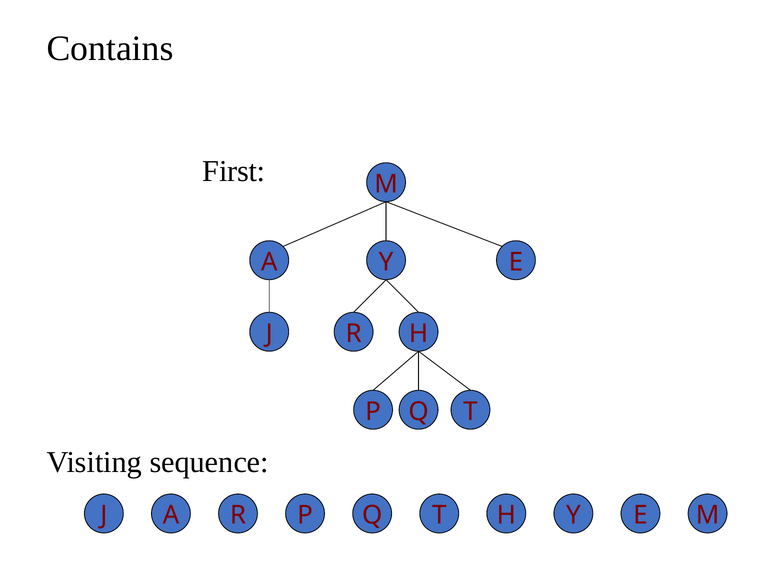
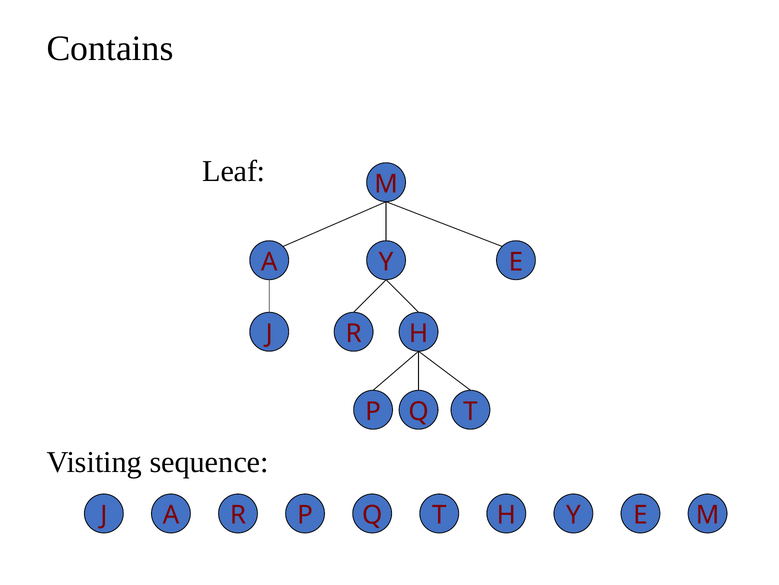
First: First -> Leaf
